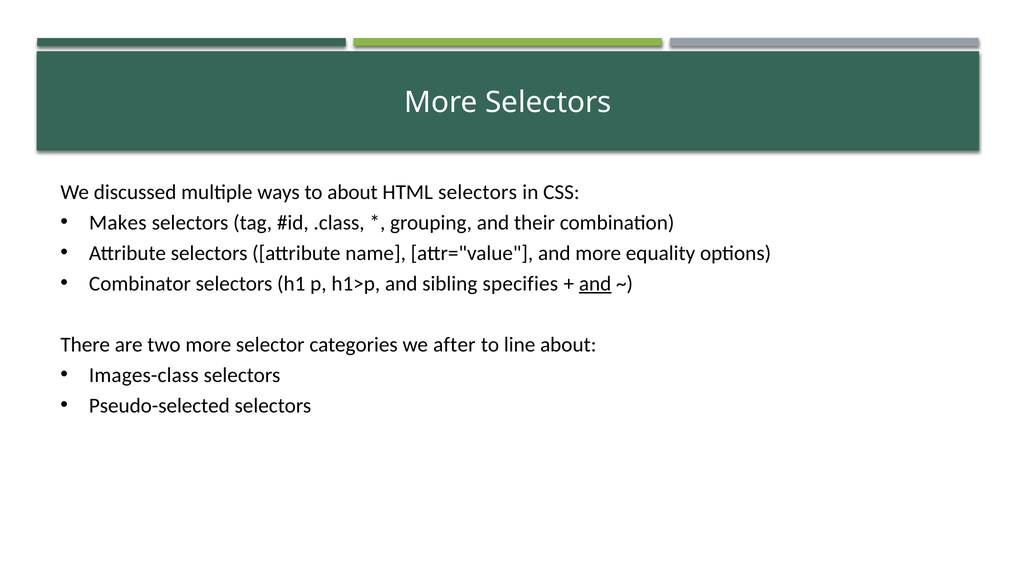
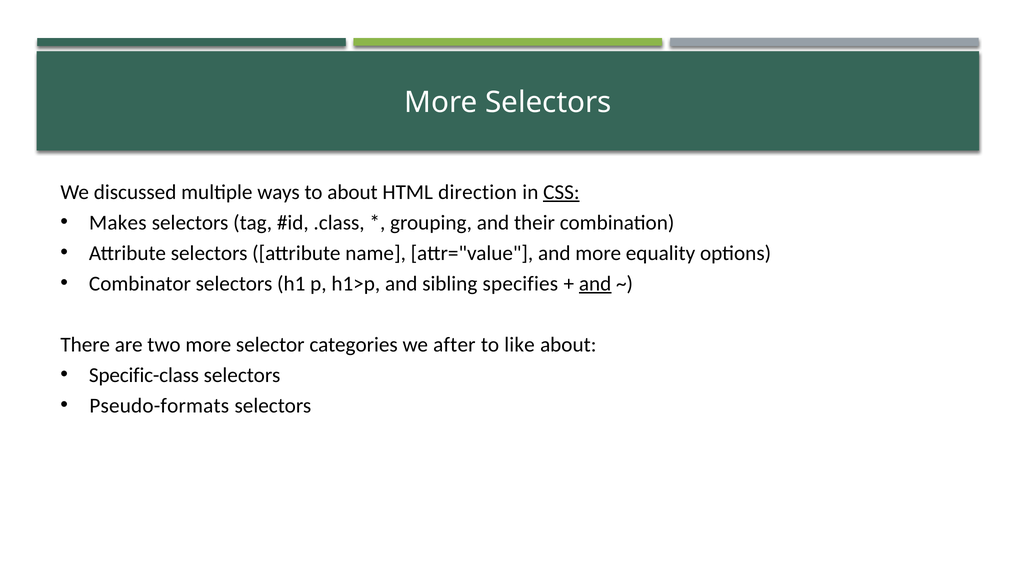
HTML selectors: selectors -> direction
CSS underline: none -> present
line: line -> like
Images-class: Images-class -> Specific-class
Pseudo-selected: Pseudo-selected -> Pseudo-formats
